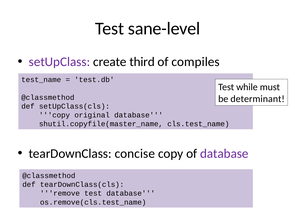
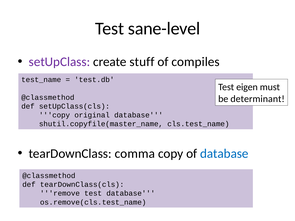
third: third -> stuff
while: while -> eigen
concise: concise -> comma
database at (224, 154) colour: purple -> blue
